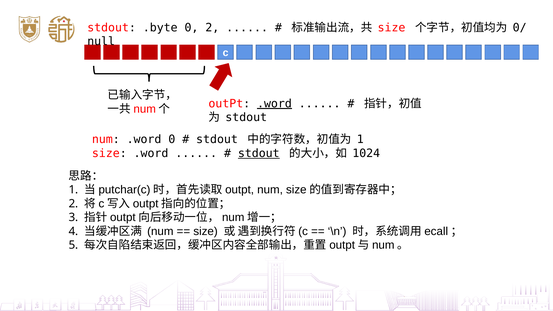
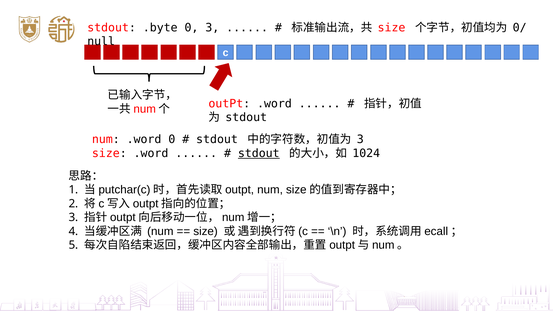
0 2: 2 -> 3
.word at (274, 104) underline: present -> none
1 at (360, 139): 1 -> 3
